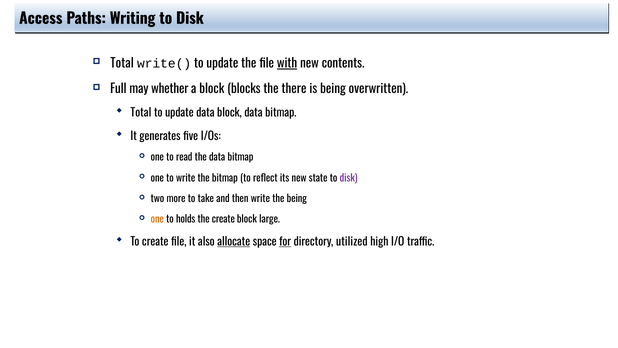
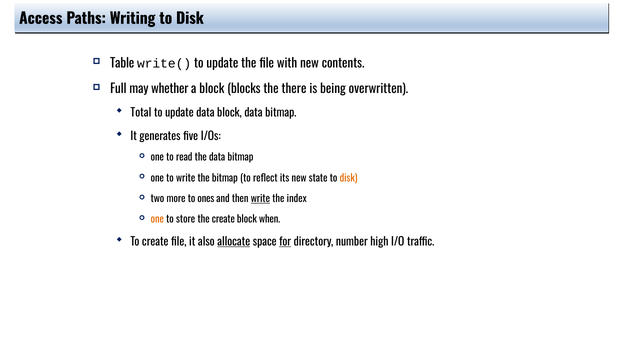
Total at (122, 63): Total -> Table
with underline: present -> none
disk at (349, 178) colour: purple -> orange
take: take -> ones
write at (260, 198) underline: none -> present
the being: being -> index
holds: holds -> store
large: large -> when
utilized: utilized -> number
